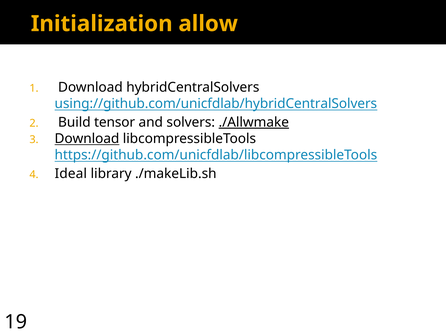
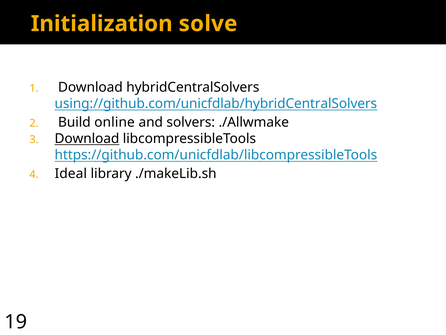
allow: allow -> solve
tensor: tensor -> online
./Allwmake underline: present -> none
